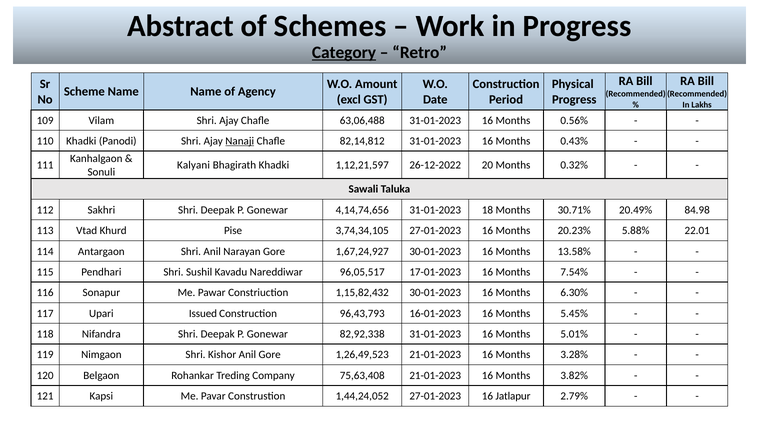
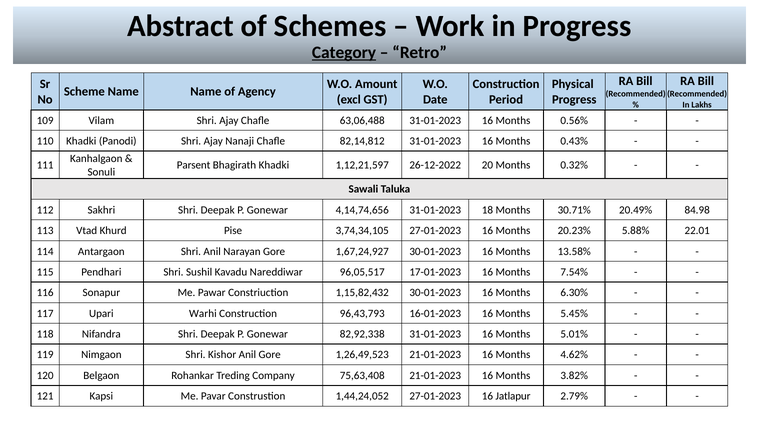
Nanaji underline: present -> none
Kalyani: Kalyani -> Parsent
Issued: Issued -> Warhi
3.28%: 3.28% -> 4.62%
